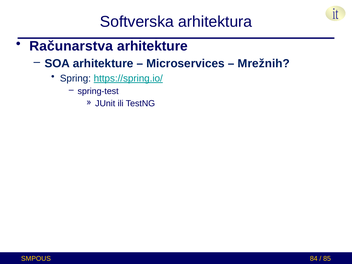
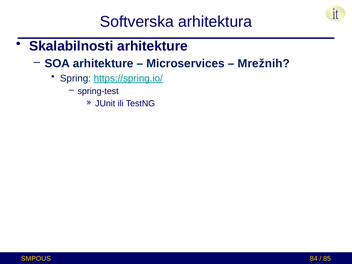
Računarstva: Računarstva -> Skalabilnosti
